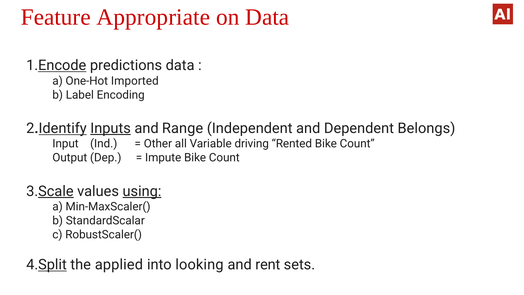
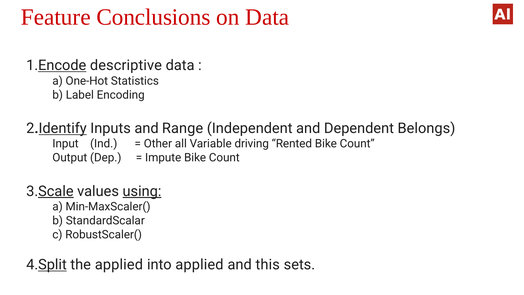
Appropriate: Appropriate -> Conclusions
predictions: predictions -> descriptive
Imported: Imported -> Statistics
Inputs underline: present -> none
into looking: looking -> applied
rent: rent -> this
